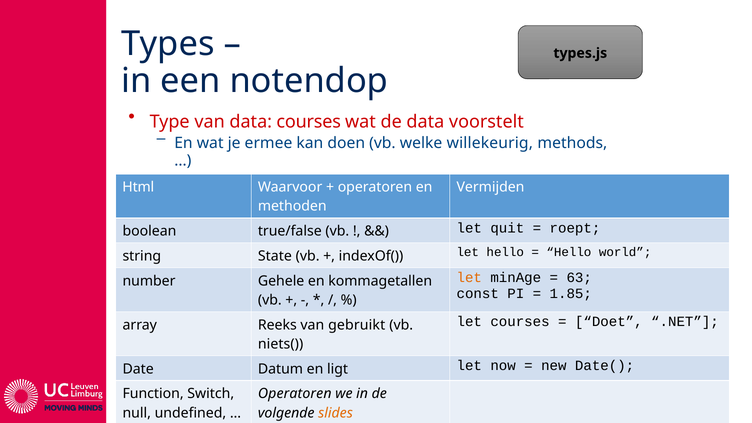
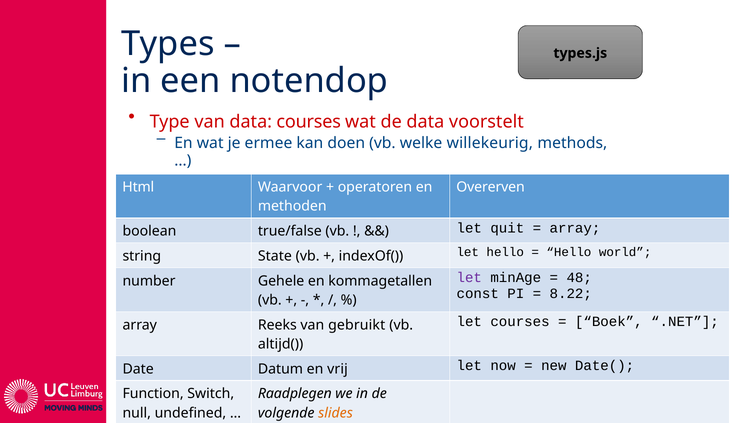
Vermijden: Vermijden -> Overerven
roept at (575, 228): roept -> array
let at (469, 278) colour: orange -> purple
63: 63 -> 48
1.85: 1.85 -> 8.22
Doet: Doet -> Boek
niets(: niets( -> altijd(
ligt: ligt -> vrij
Operatoren at (295, 394): Operatoren -> Raadplegen
